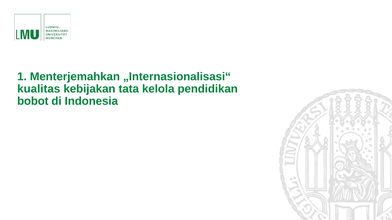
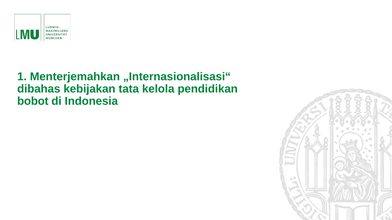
kualitas: kualitas -> dibahas
